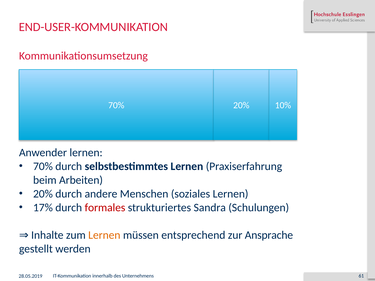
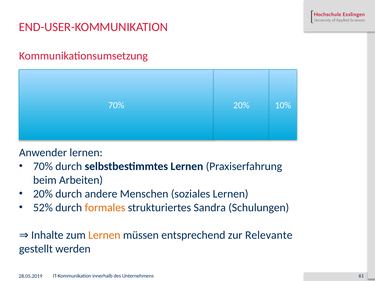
17%: 17% -> 52%
formales colour: red -> orange
Ansprache: Ansprache -> Relevante
